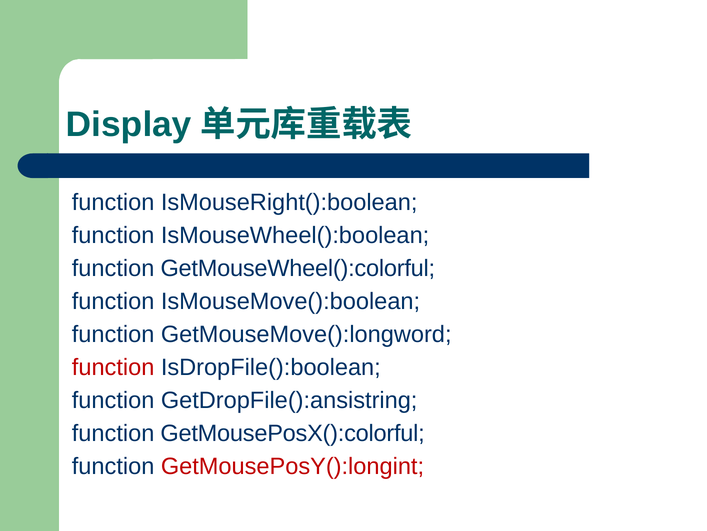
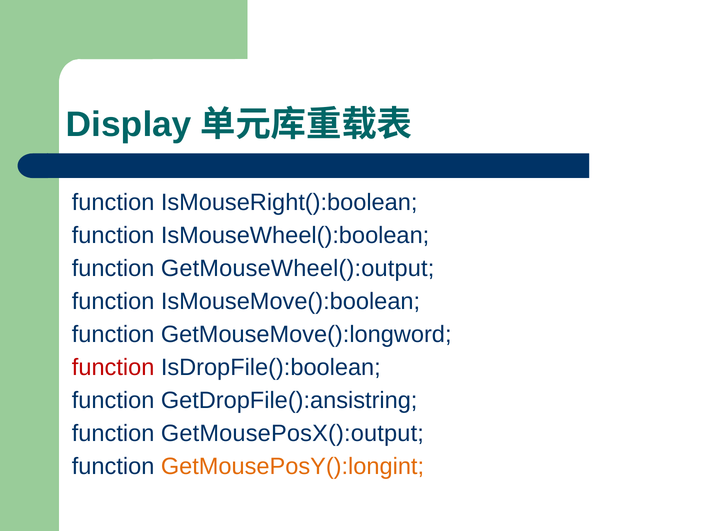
GetMouseWheel():colorful: GetMouseWheel():colorful -> GetMouseWheel():output
GetMousePosX():colorful: GetMousePosX():colorful -> GetMousePosX():output
GetMousePosY():longint colour: red -> orange
